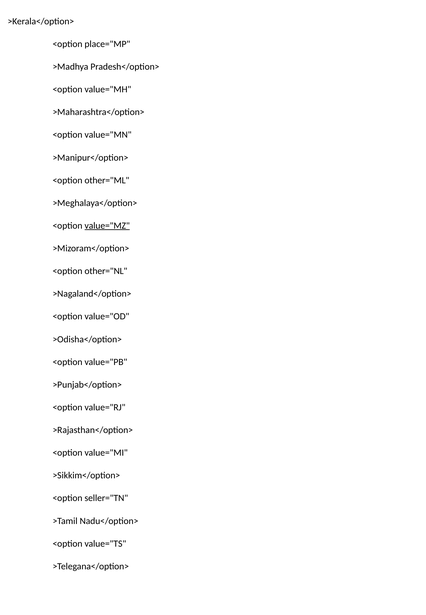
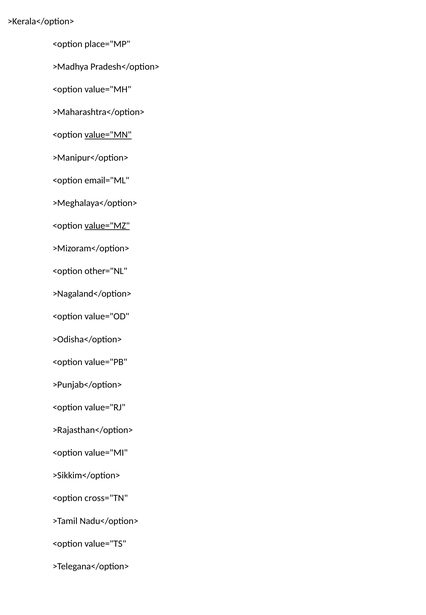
value="MN underline: none -> present
other="ML: other="ML -> email="ML
seller="TN: seller="TN -> cross="TN
